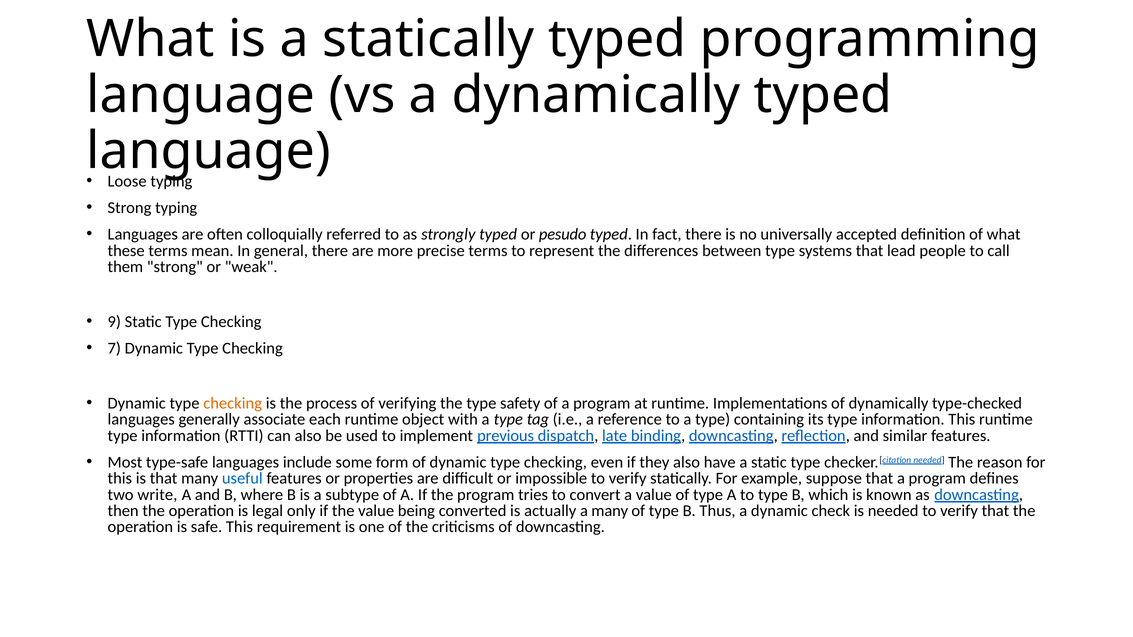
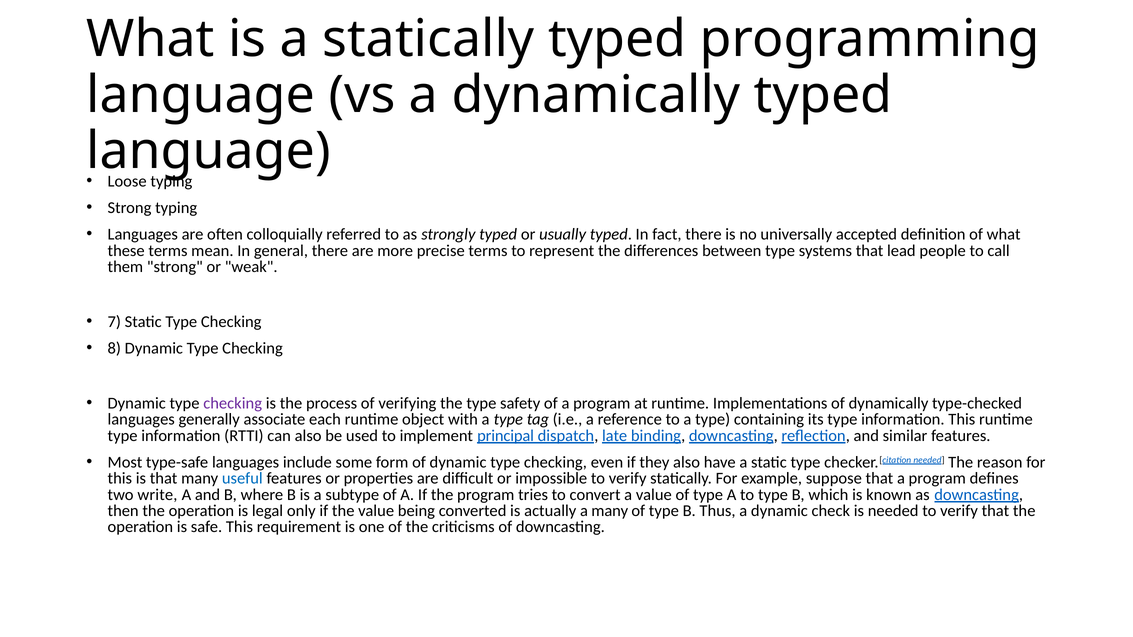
pesudo: pesudo -> usually
9: 9 -> 7
7: 7 -> 8
checking at (233, 404) colour: orange -> purple
previous: previous -> principal
